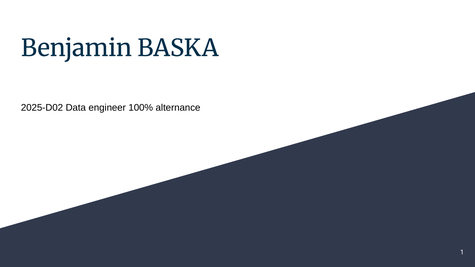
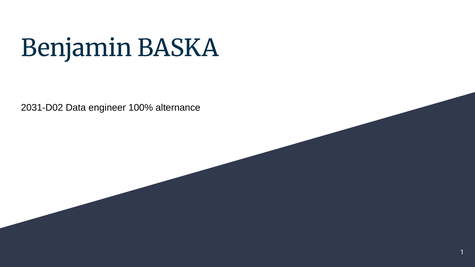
2025-D02: 2025-D02 -> 2031-D02
